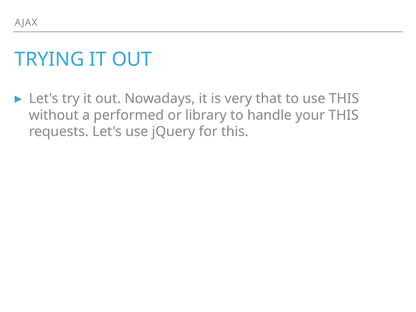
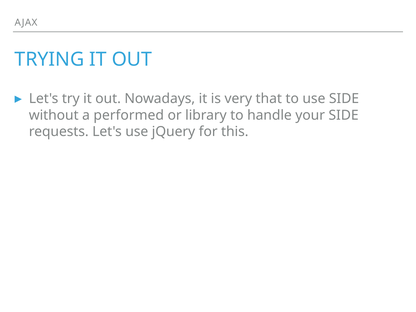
use THIS: THIS -> SIDE
your THIS: THIS -> SIDE
